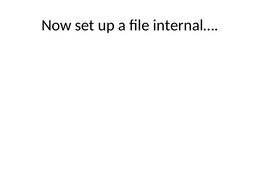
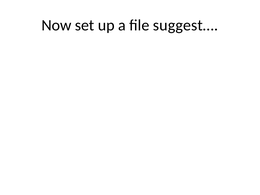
internal…: internal… -> suggest…
